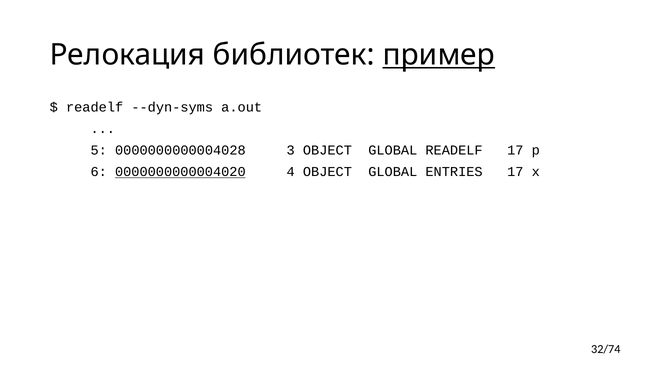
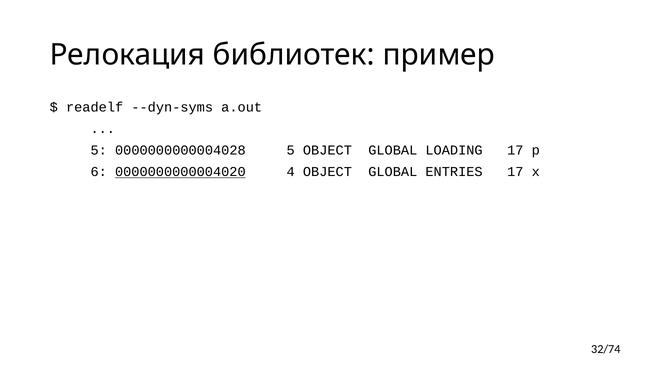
пример underline: present -> none
0000000000004028 3: 3 -> 5
GLOBAL READELF: READELF -> LOADING
